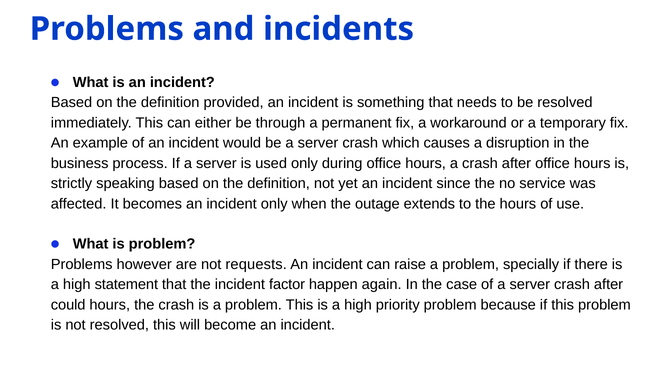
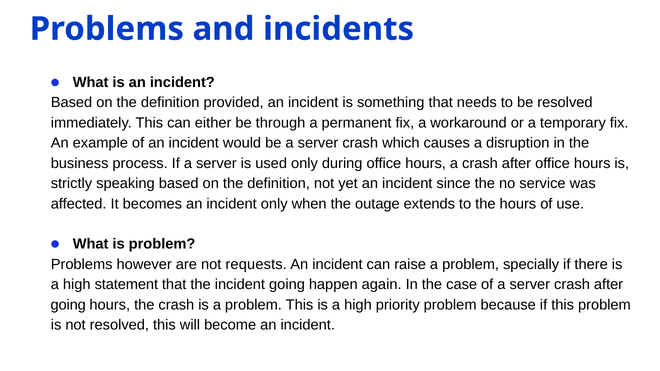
incident factor: factor -> going
could at (68, 305): could -> going
